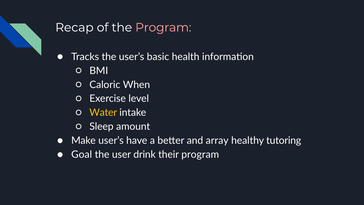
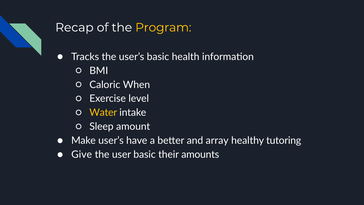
Program at (163, 27) colour: pink -> yellow
Goal: Goal -> Give
user drink: drink -> basic
their program: program -> amounts
